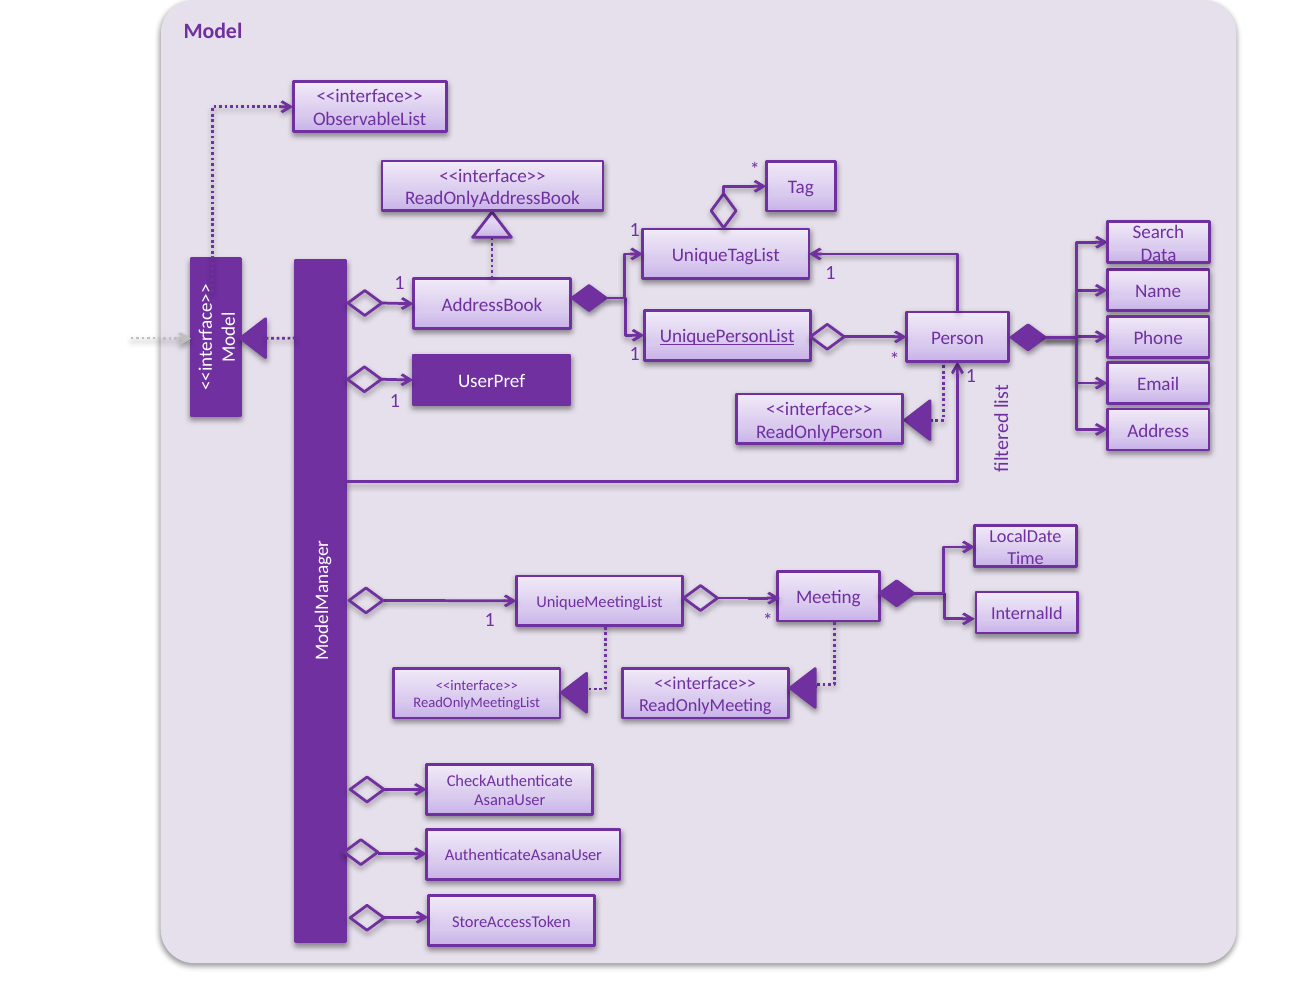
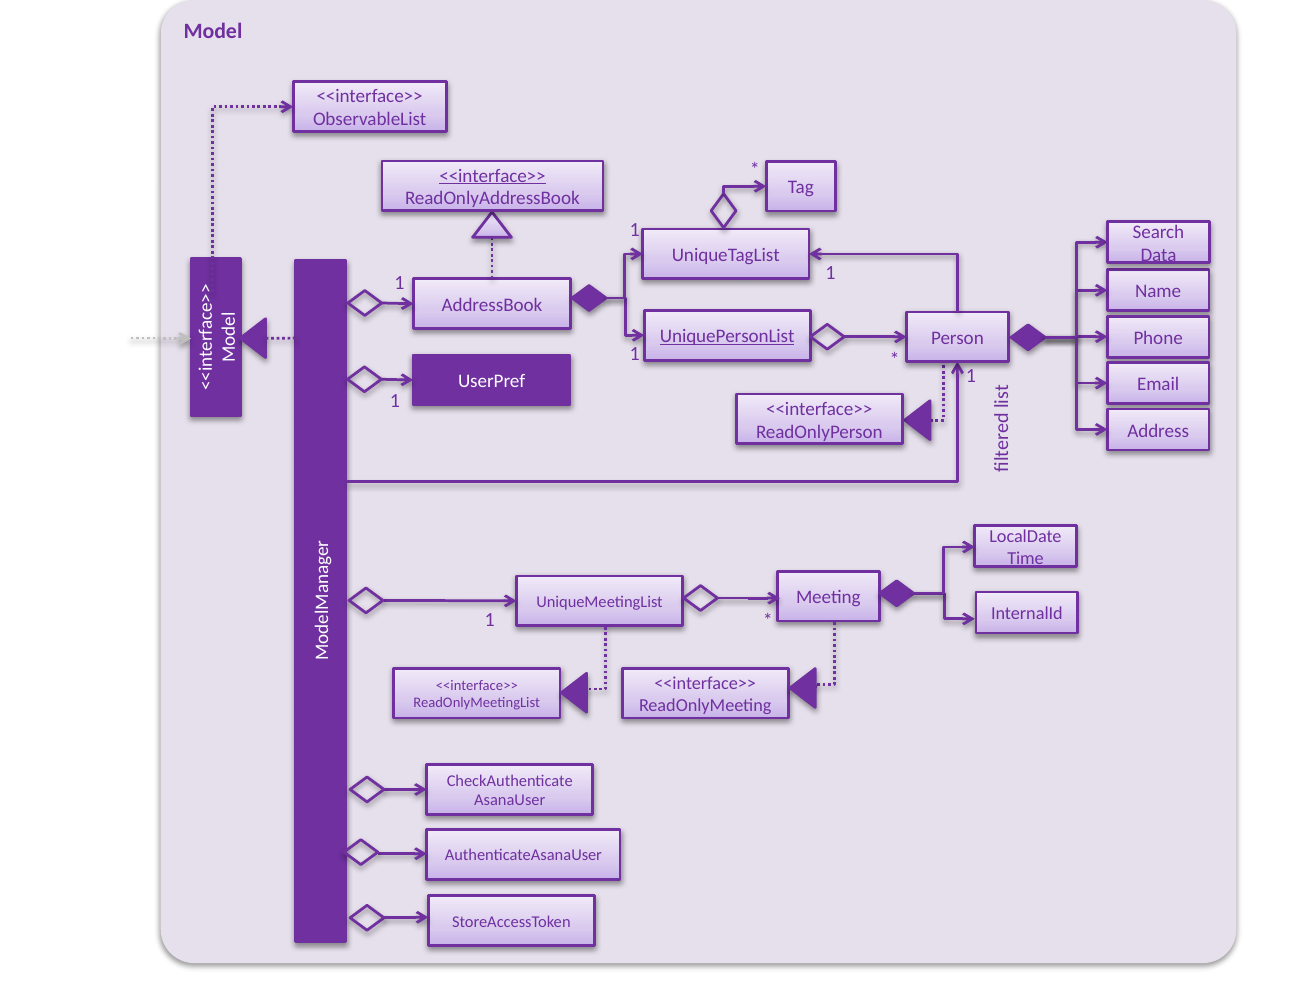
<<interface>> at (493, 176) underline: none -> present
